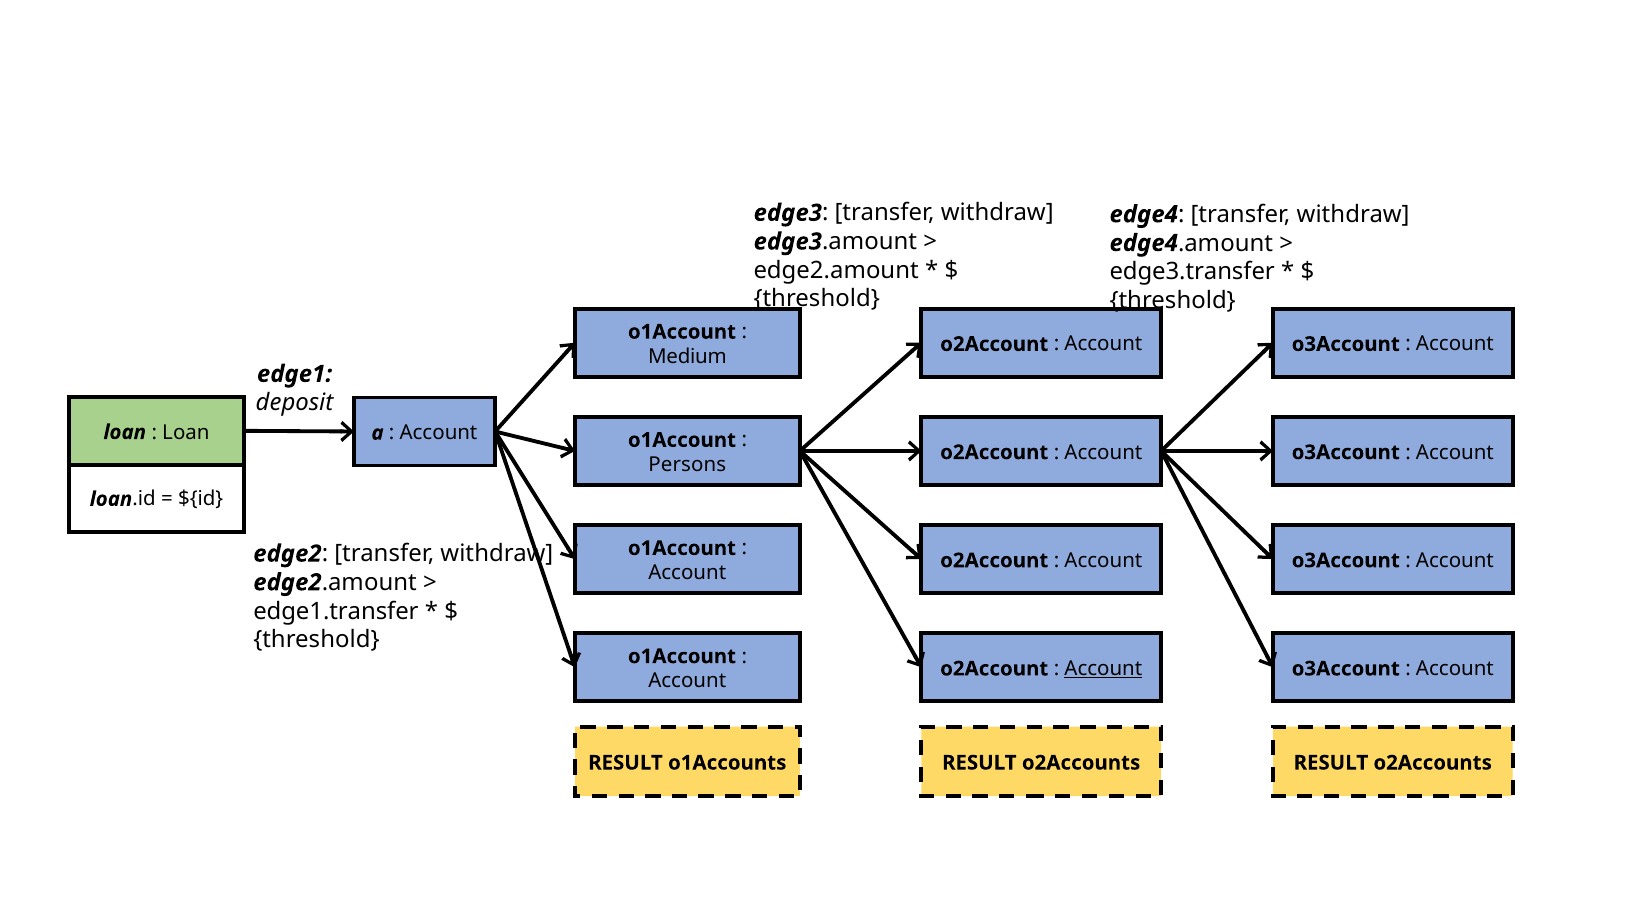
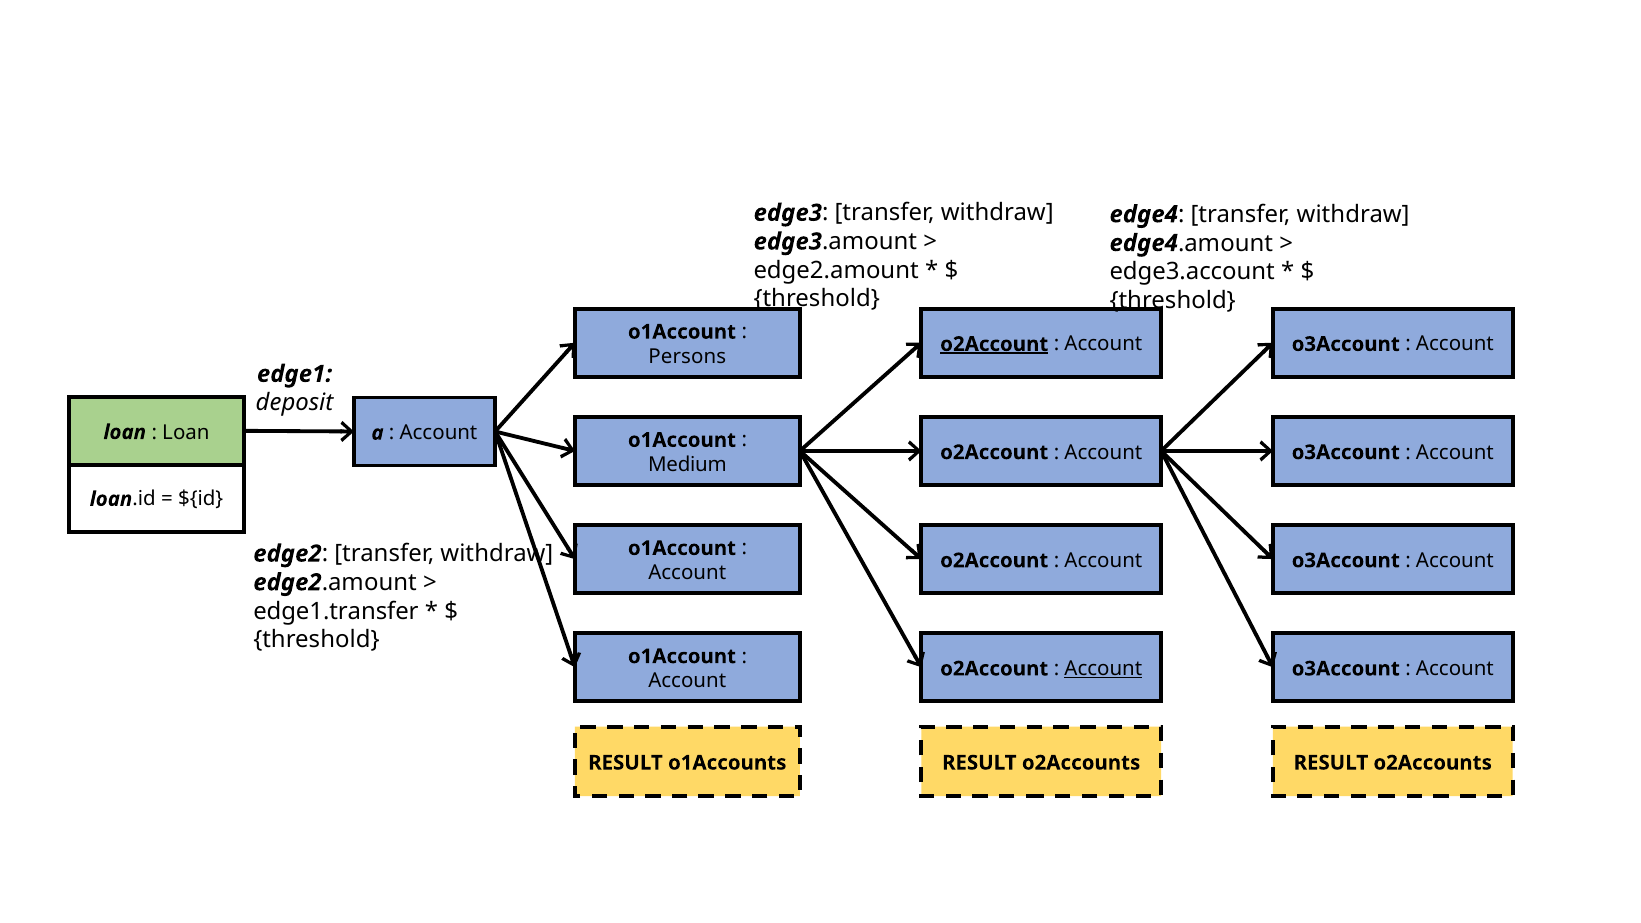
edge3.transfer: edge3.transfer -> edge3.account
o2Account at (994, 344) underline: none -> present
Medium: Medium -> Persons
Persons: Persons -> Medium
